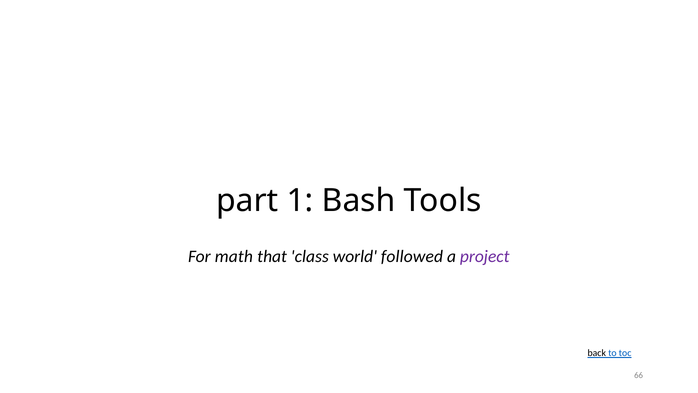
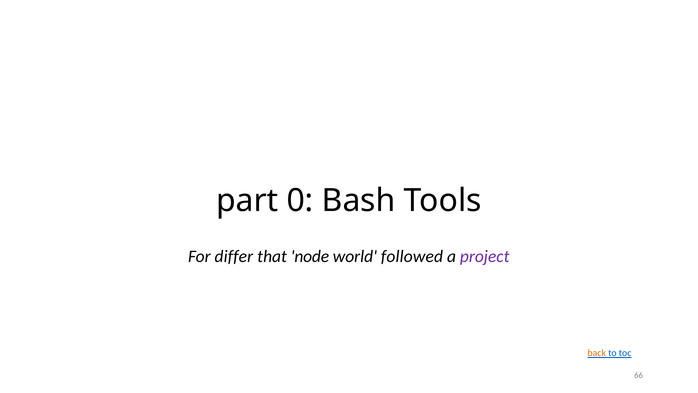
1: 1 -> 0
math: math -> differ
class: class -> node
back colour: black -> orange
